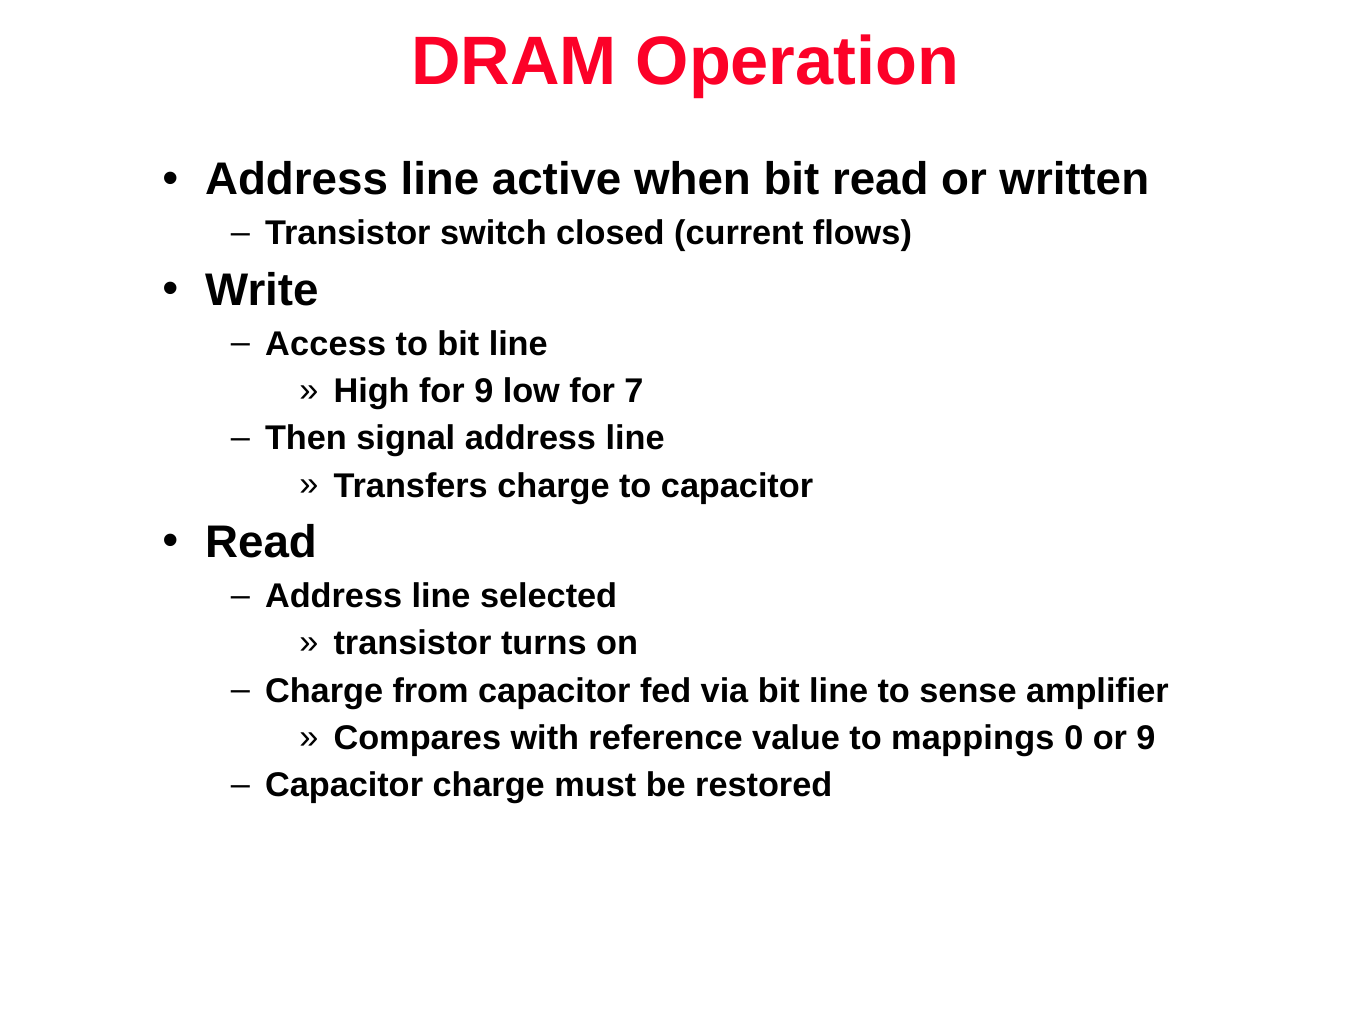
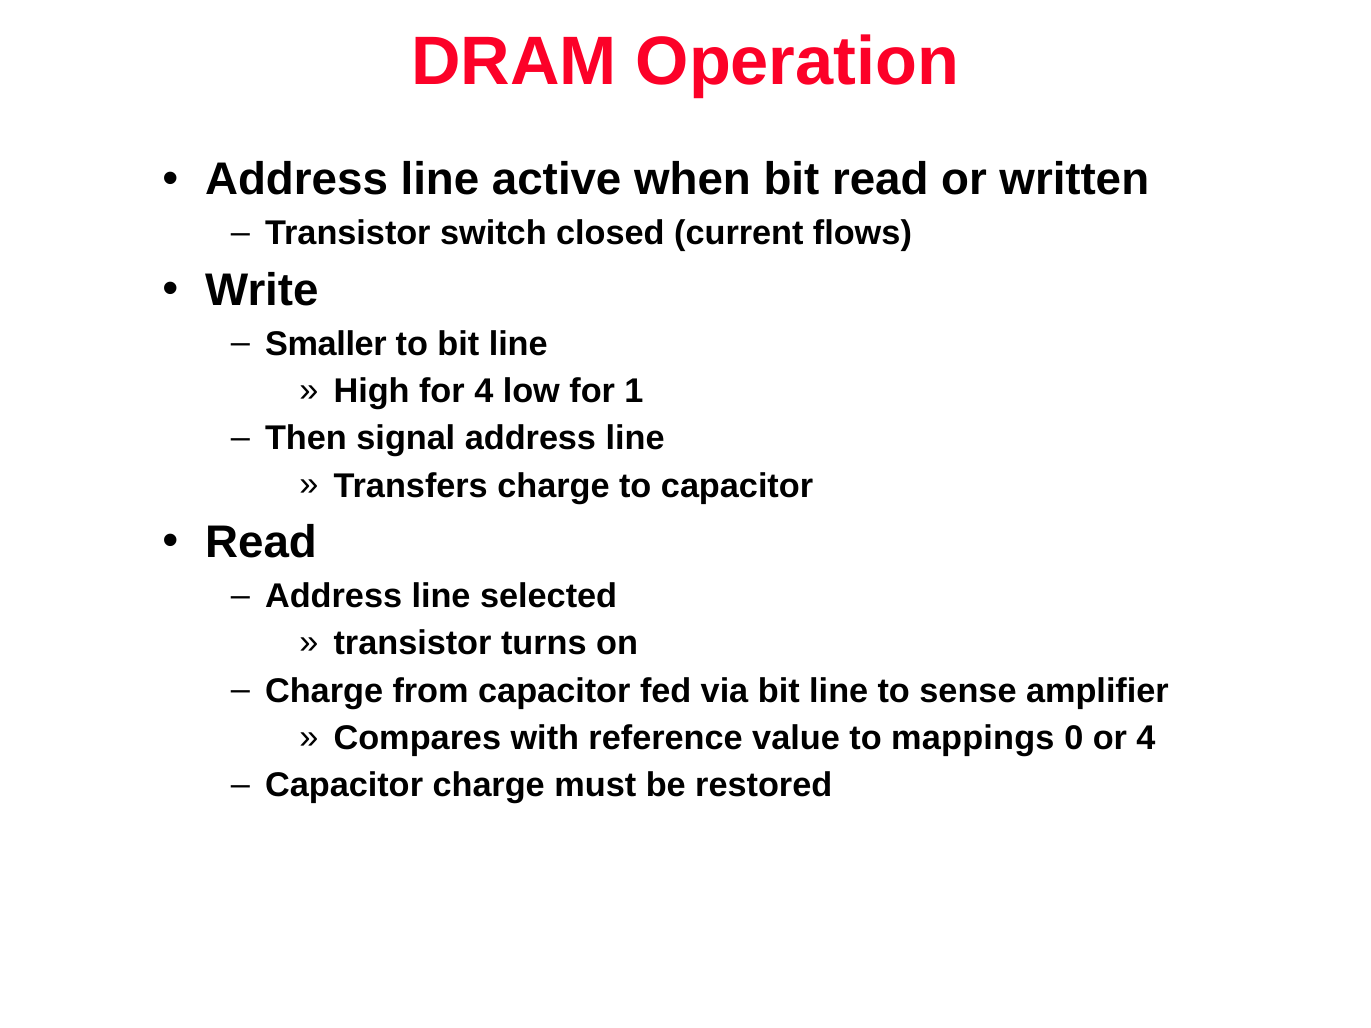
Access: Access -> Smaller
for 9: 9 -> 4
7: 7 -> 1
or 9: 9 -> 4
